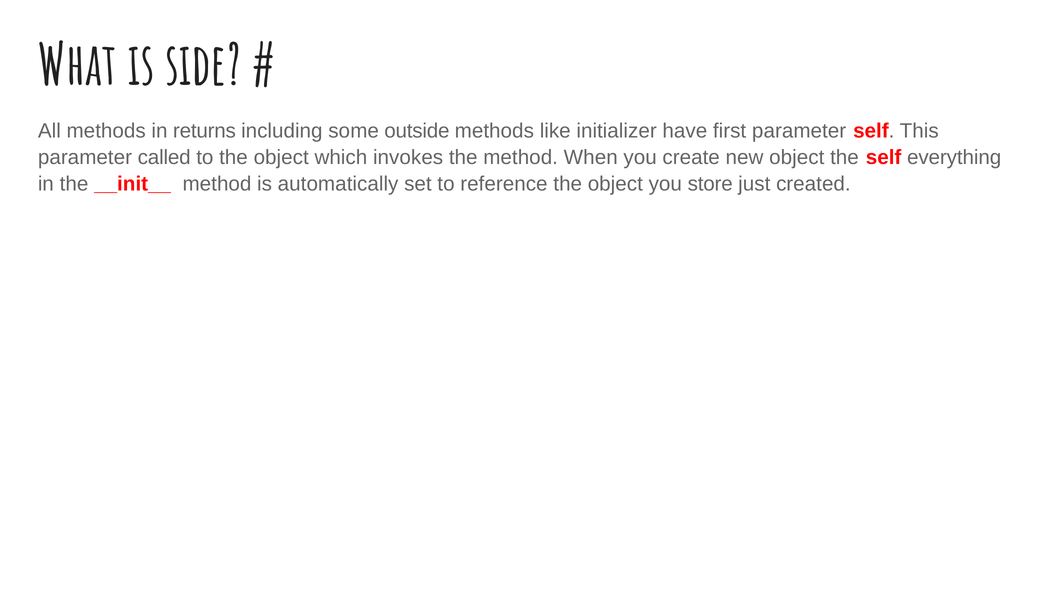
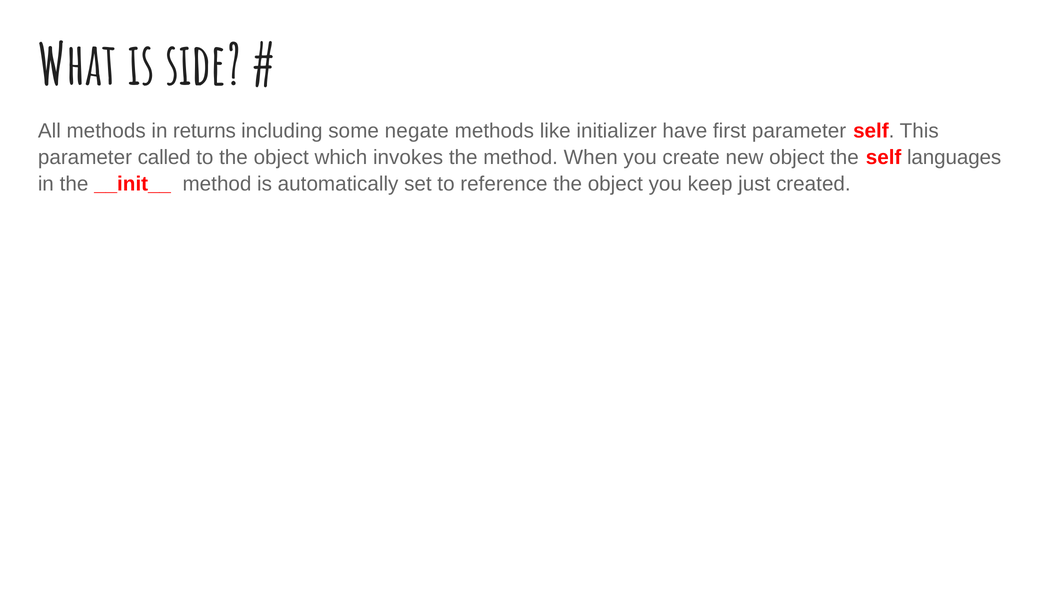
outside: outside -> negate
everything: everything -> languages
store: store -> keep
